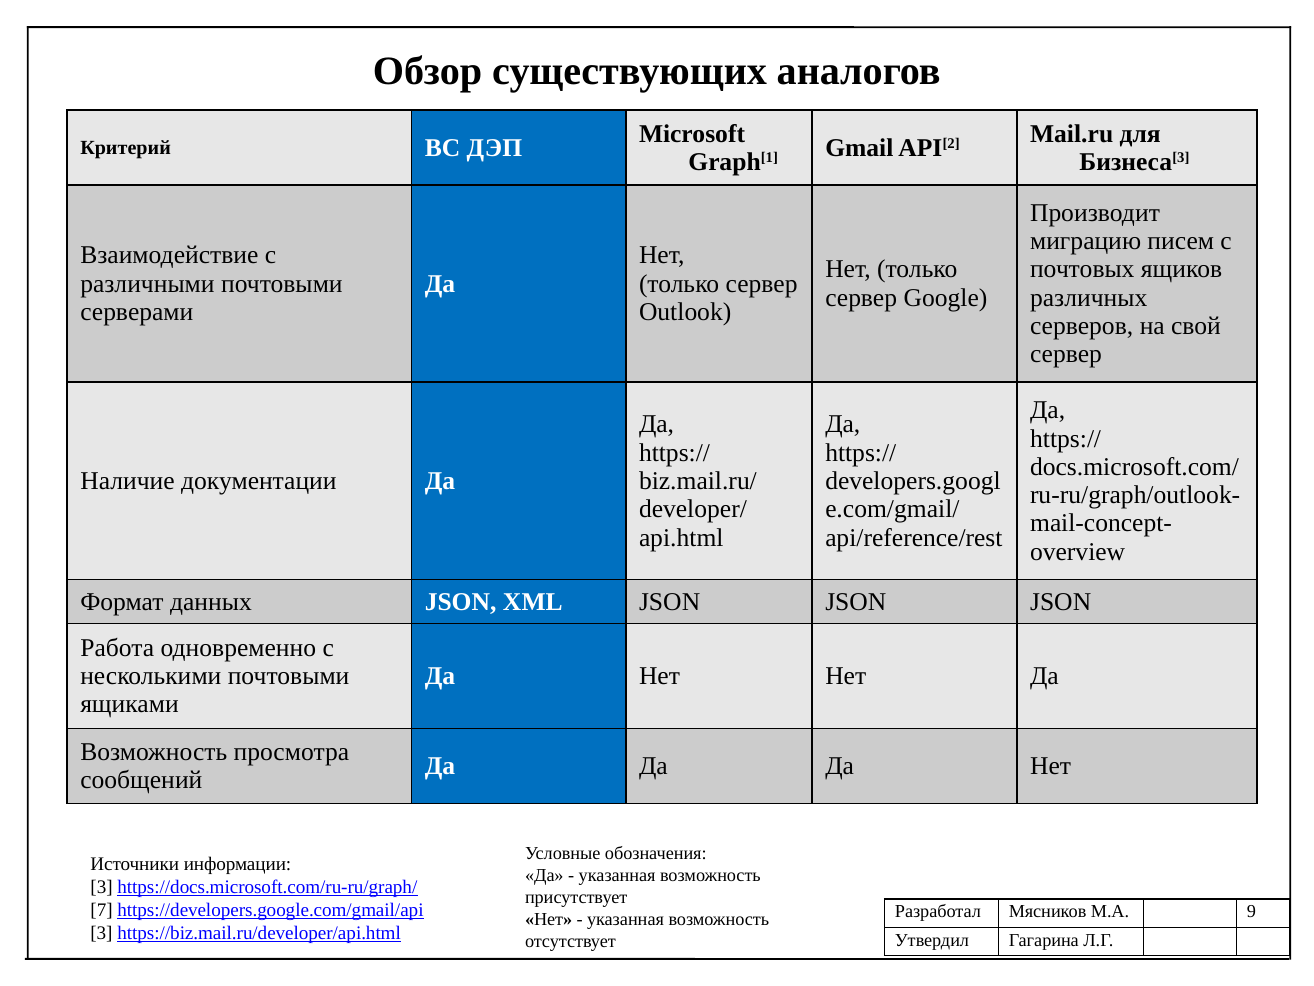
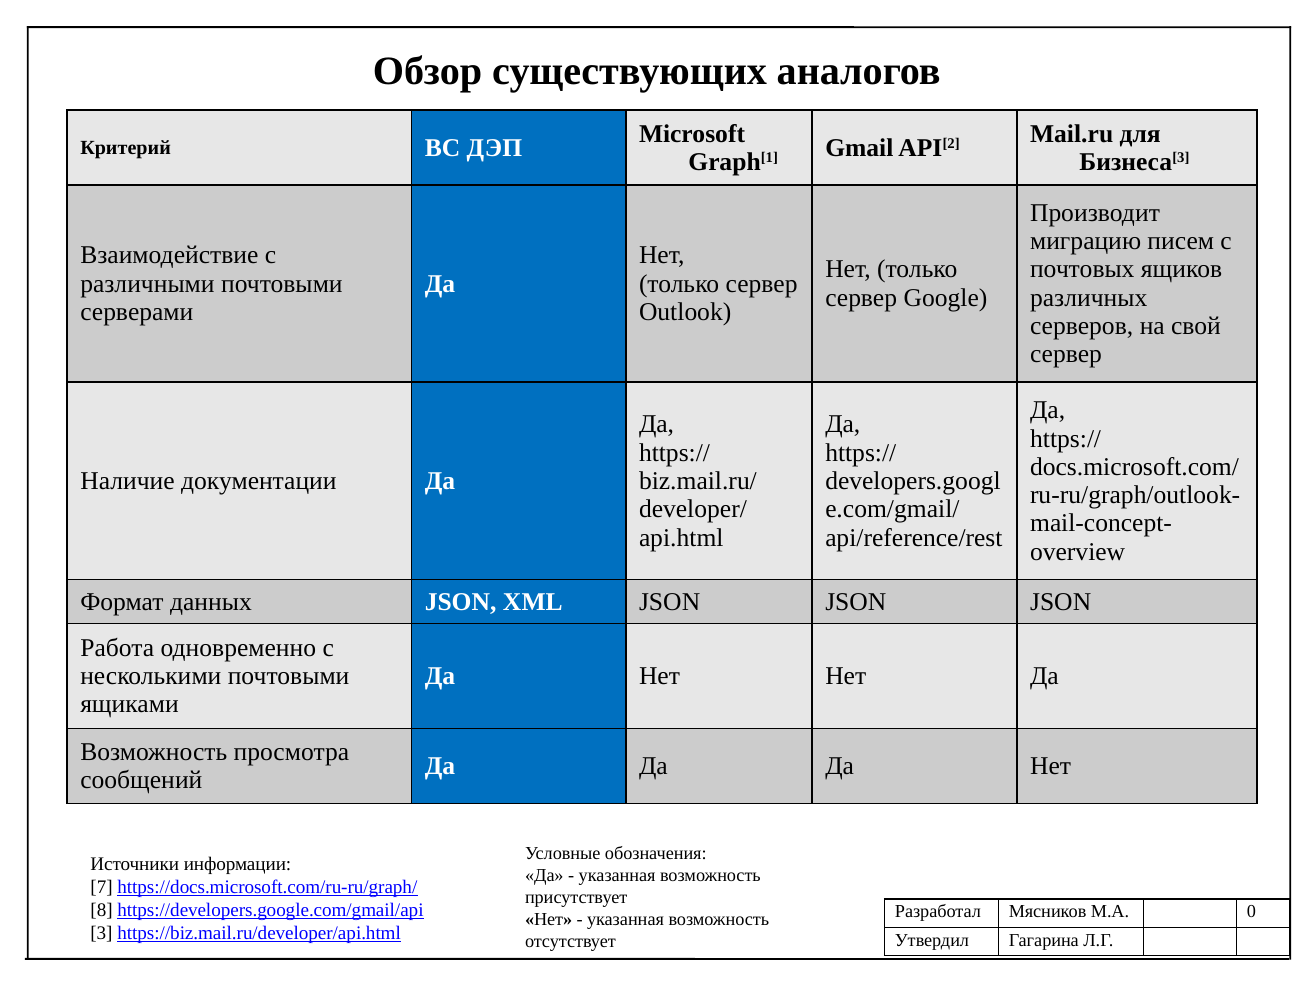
3 at (102, 887): 3 -> 7
7: 7 -> 8
9: 9 -> 0
